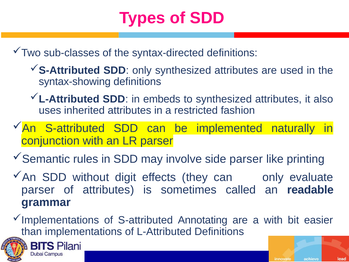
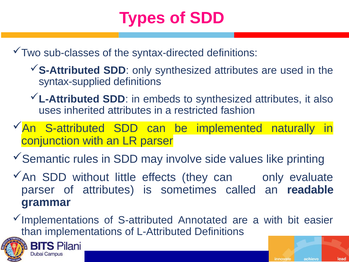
syntax-showing: syntax-showing -> syntax-supplied
side parser: parser -> values
digit: digit -> little
Annotating: Annotating -> Annotated
